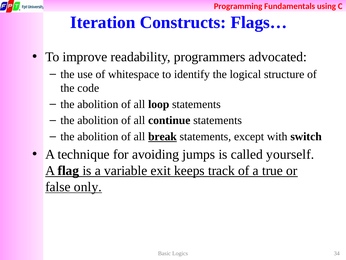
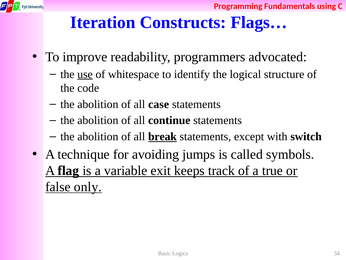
use underline: none -> present
loop: loop -> case
yourself: yourself -> symbols
